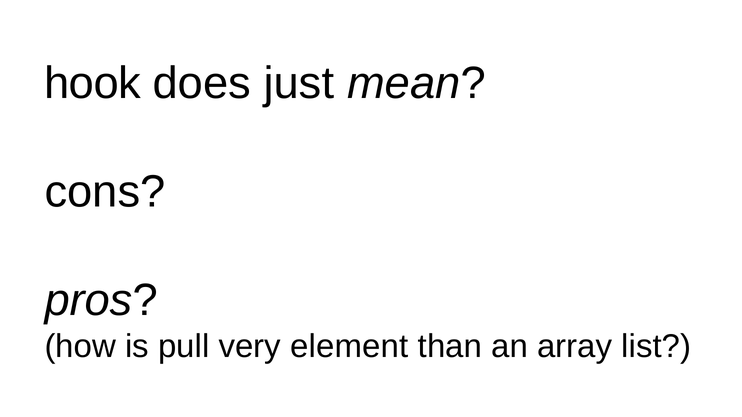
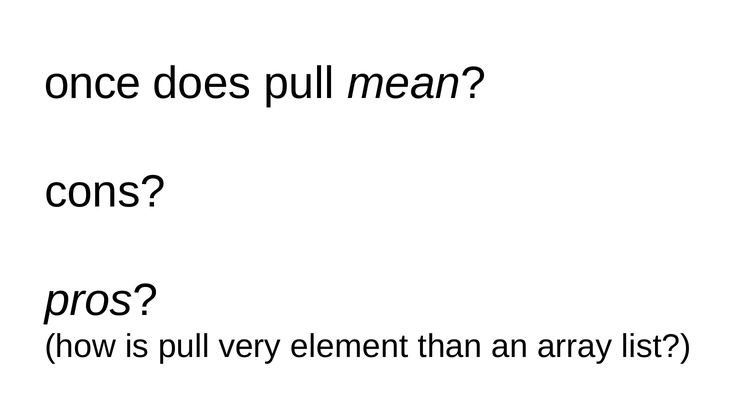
hook: hook -> once
does just: just -> pull
